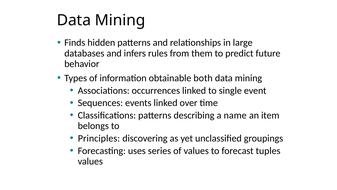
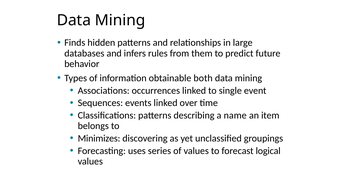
Principles: Principles -> Minimizes
tuples: tuples -> logical
